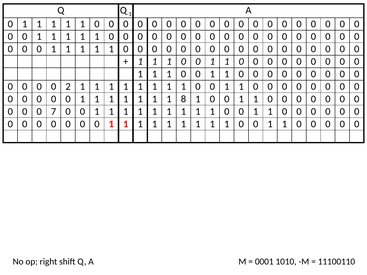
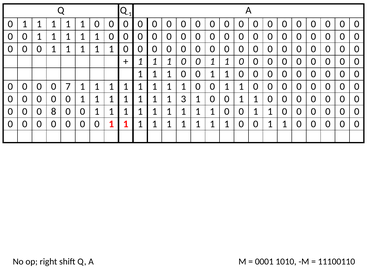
2: 2 -> 7
8: 8 -> 3
7: 7 -> 8
